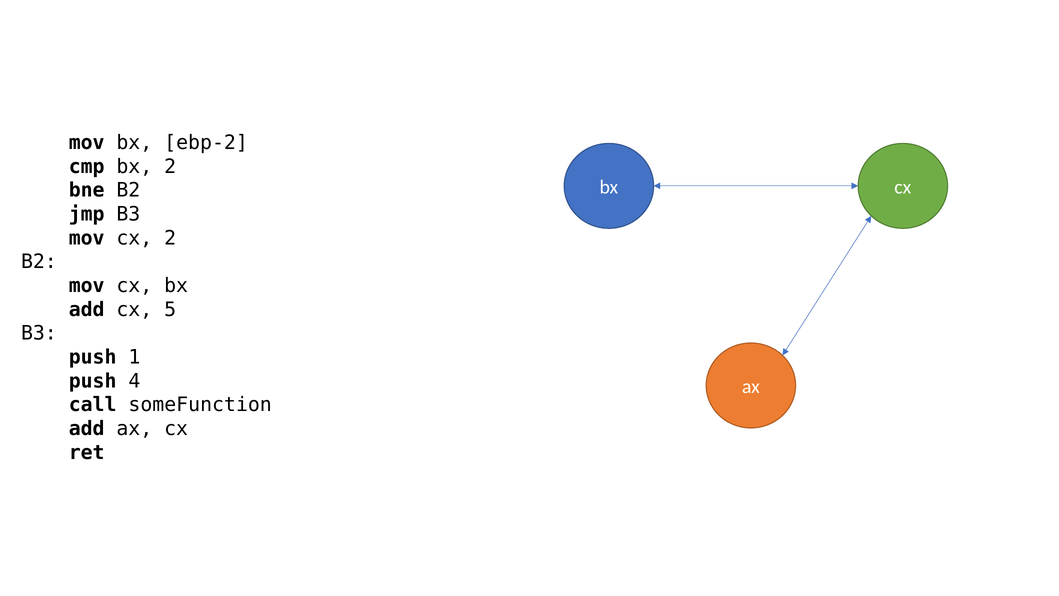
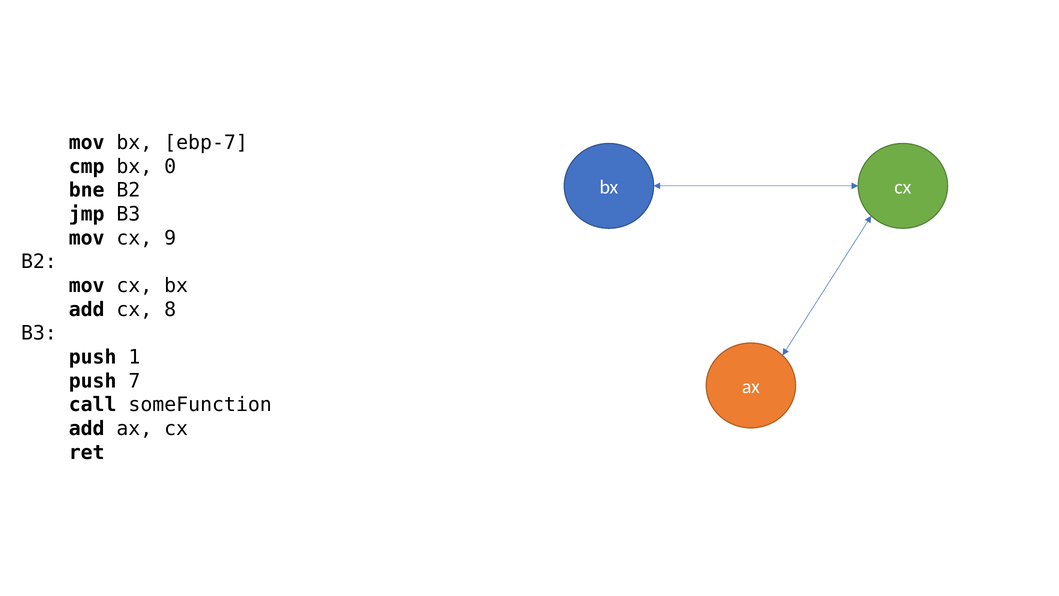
ebp-2: ebp-2 -> ebp-7
bx 2: 2 -> 0
cx 2: 2 -> 9
5: 5 -> 8
4: 4 -> 7
